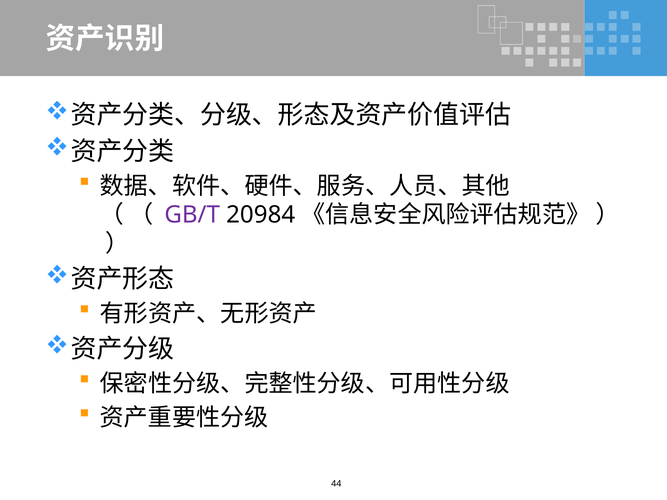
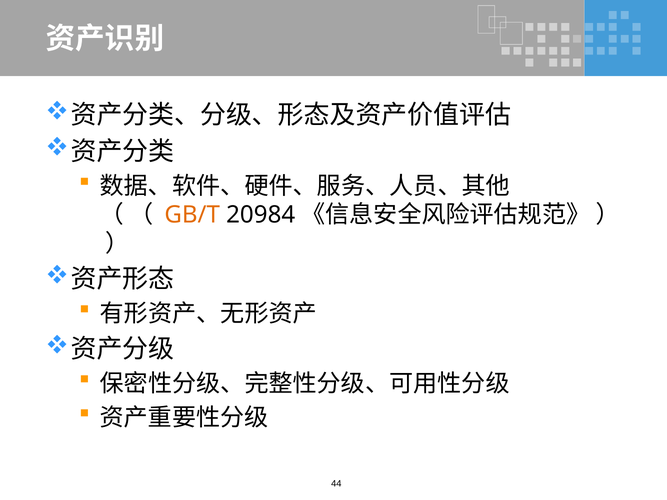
GB/T colour: purple -> orange
